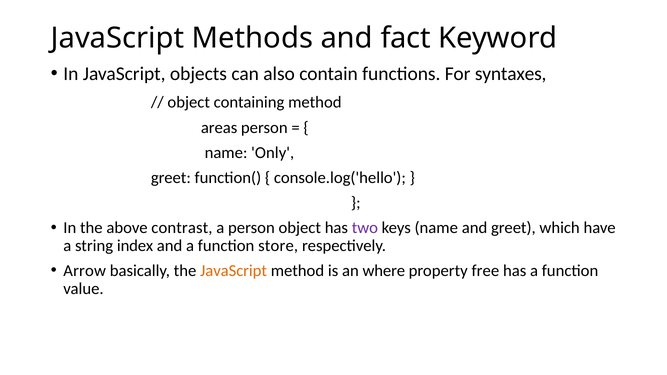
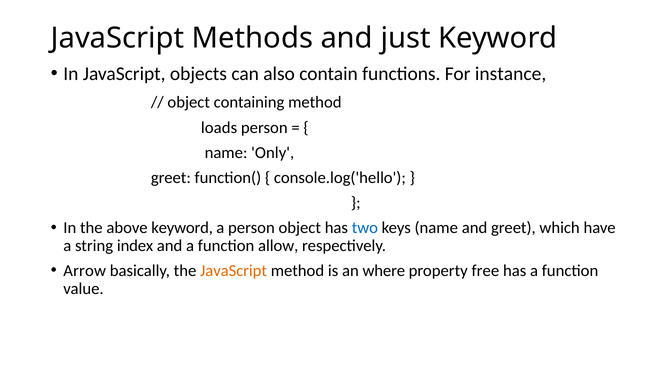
fact: fact -> just
syntaxes: syntaxes -> instance
areas: areas -> loads
above contrast: contrast -> keyword
two colour: purple -> blue
store: store -> allow
